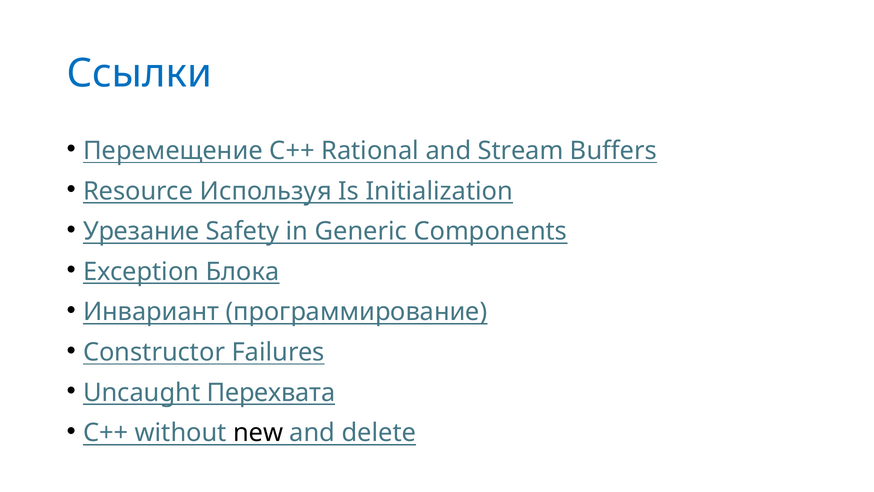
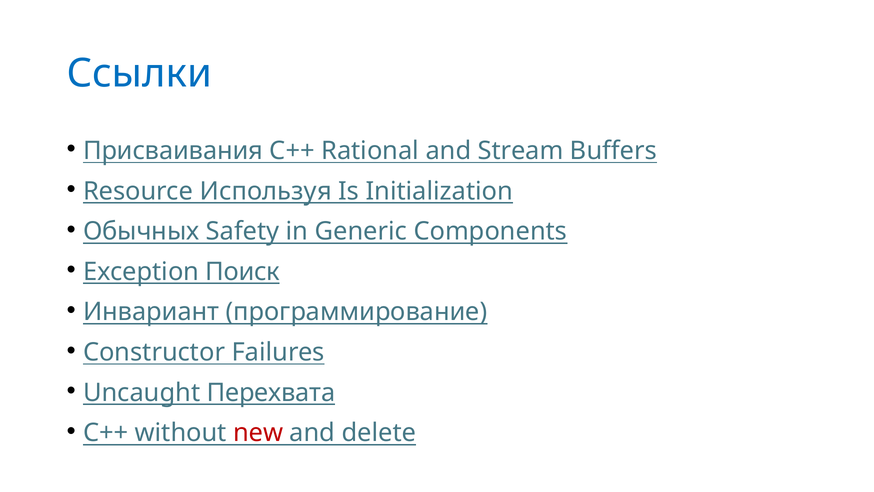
Перемещение: Перемещение -> Присваивания
Урезание: Урезание -> Обычных
Блока: Блока -> Поиск
new colour: black -> red
